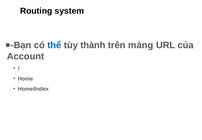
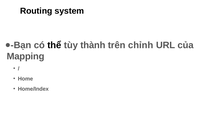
thể colour: blue -> black
mảng: mảng -> chỉnh
Account: Account -> Mapping
